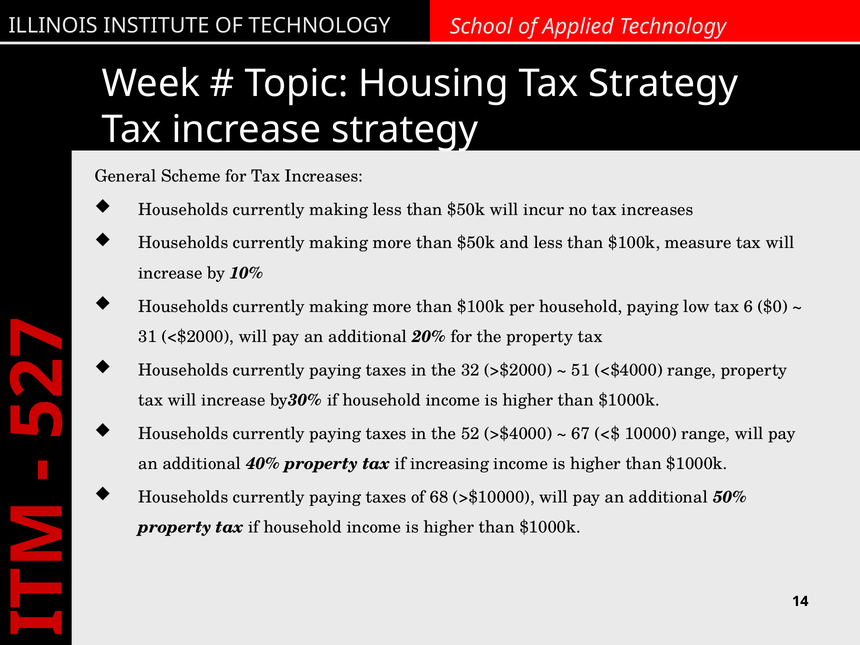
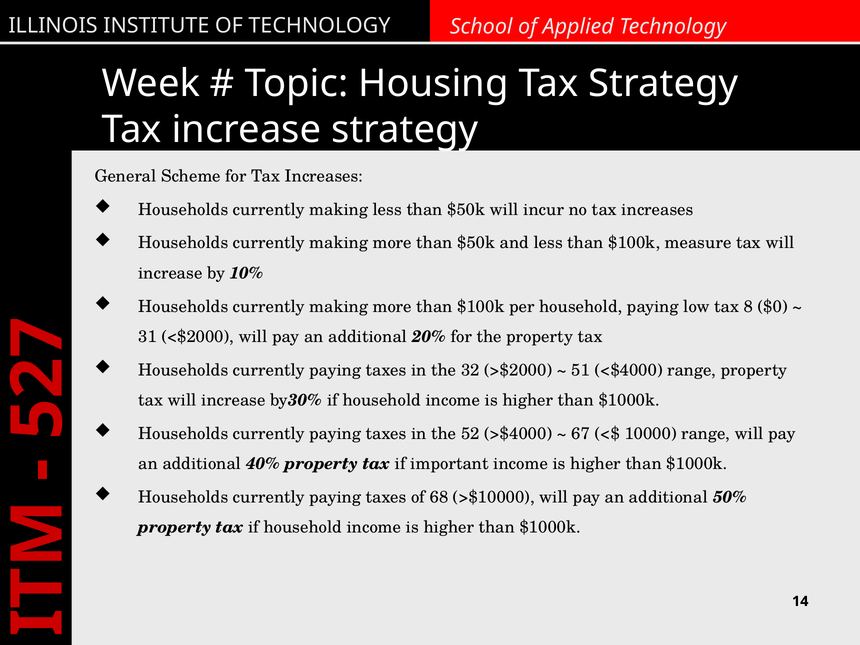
6: 6 -> 8
increasing: increasing -> important
